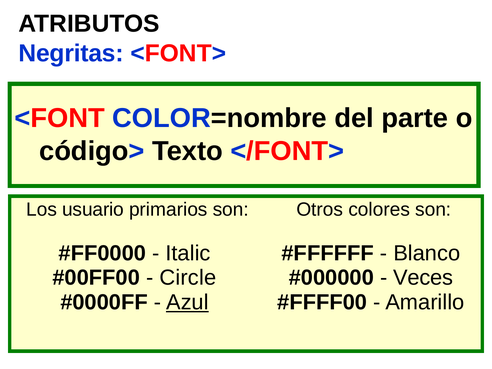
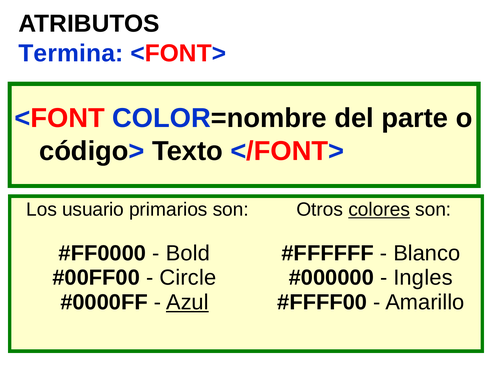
Negritas: Negritas -> Termina
colores underline: none -> present
Italic: Italic -> Bold
Veces: Veces -> Ingles
